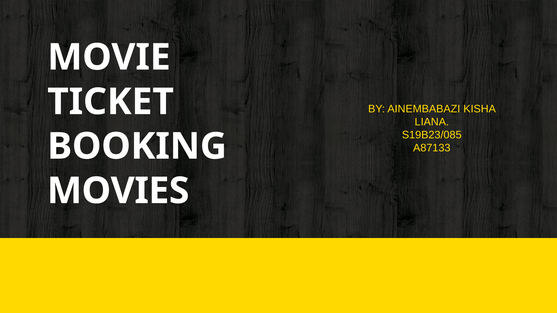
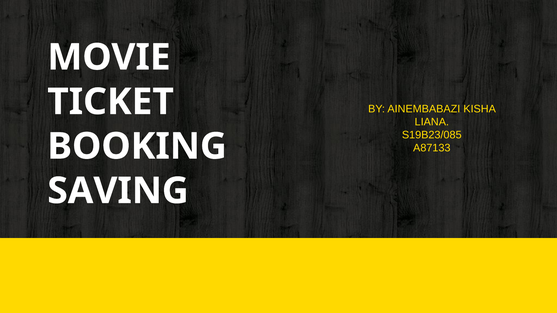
MOVIES: MOVIES -> SAVING
